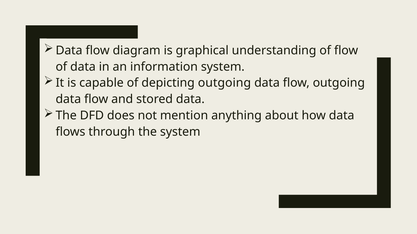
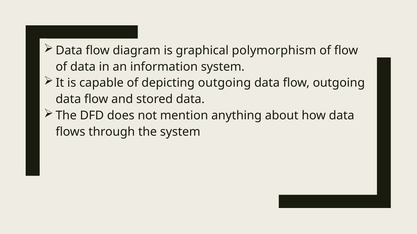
understanding: understanding -> polymorphism
